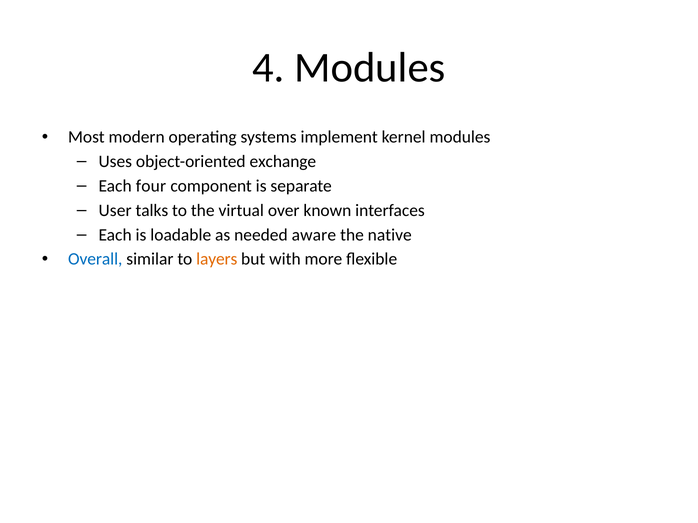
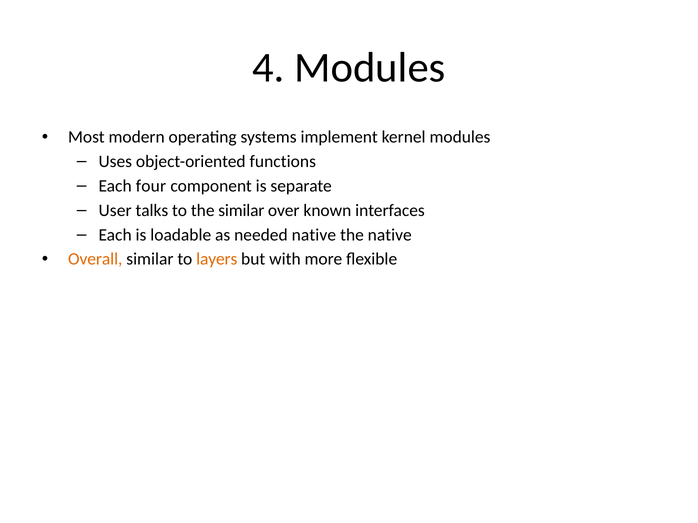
exchange: exchange -> functions
the virtual: virtual -> similar
needed aware: aware -> native
Overall colour: blue -> orange
